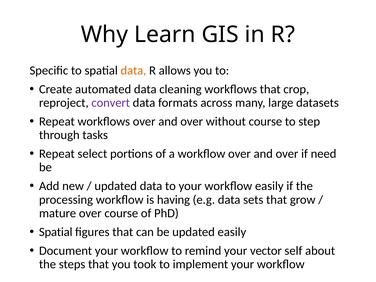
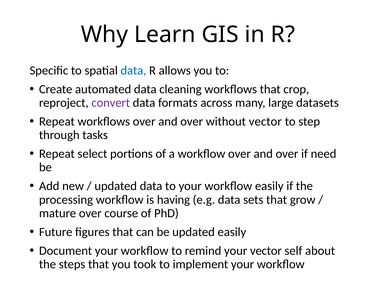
data at (133, 70) colour: orange -> blue
without course: course -> vector
Spatial at (56, 232): Spatial -> Future
